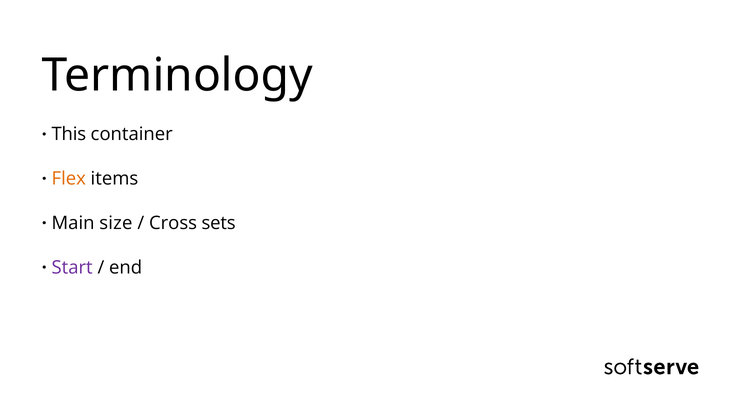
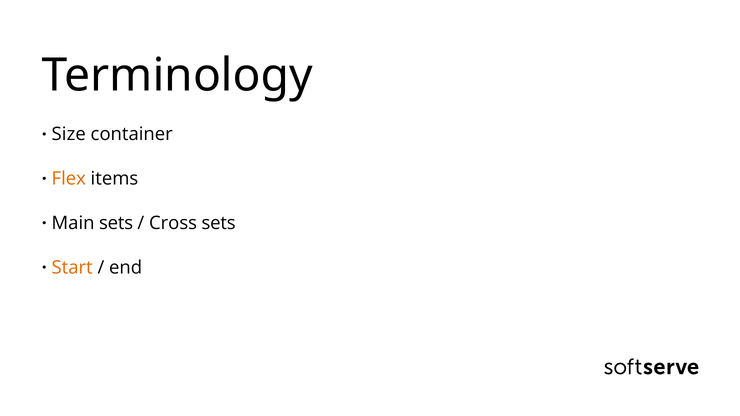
This: This -> Size
Main size: size -> sets
Start colour: purple -> orange
